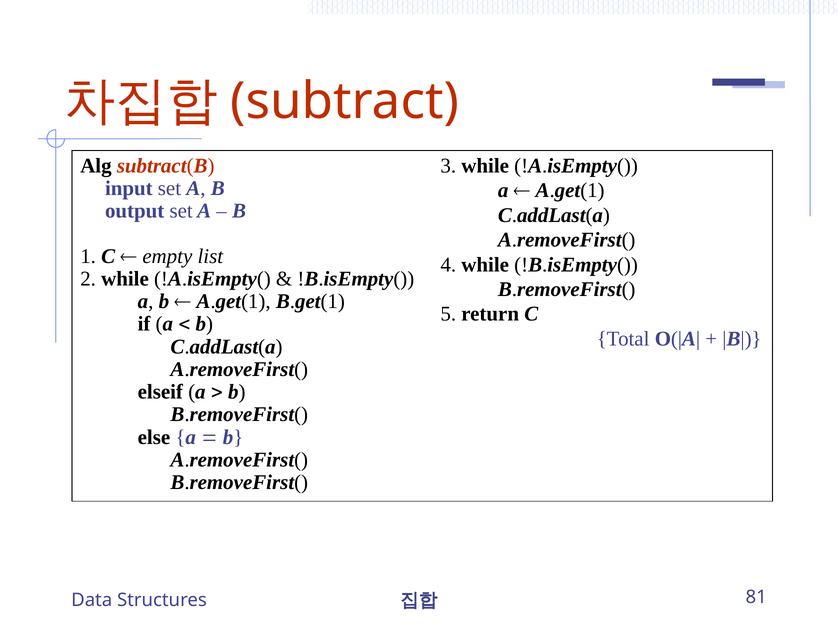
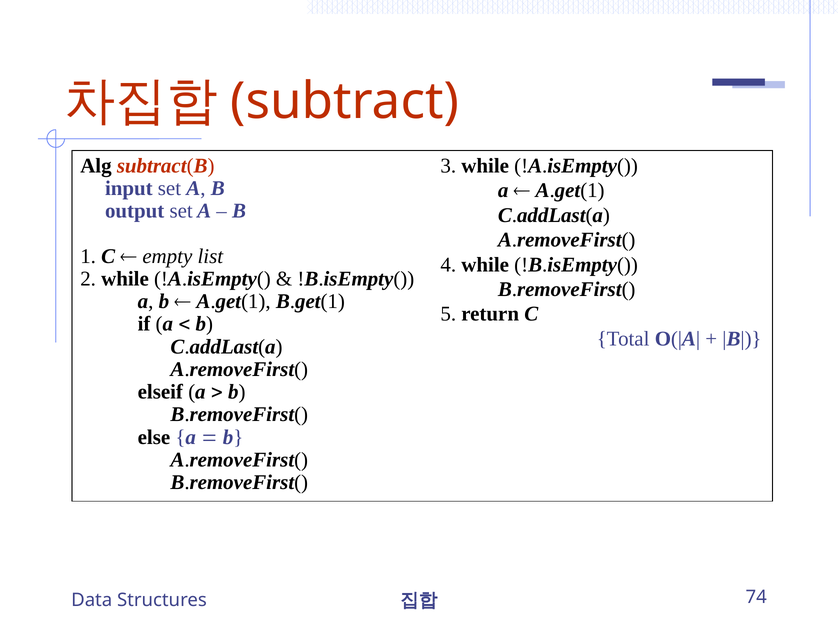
81: 81 -> 74
